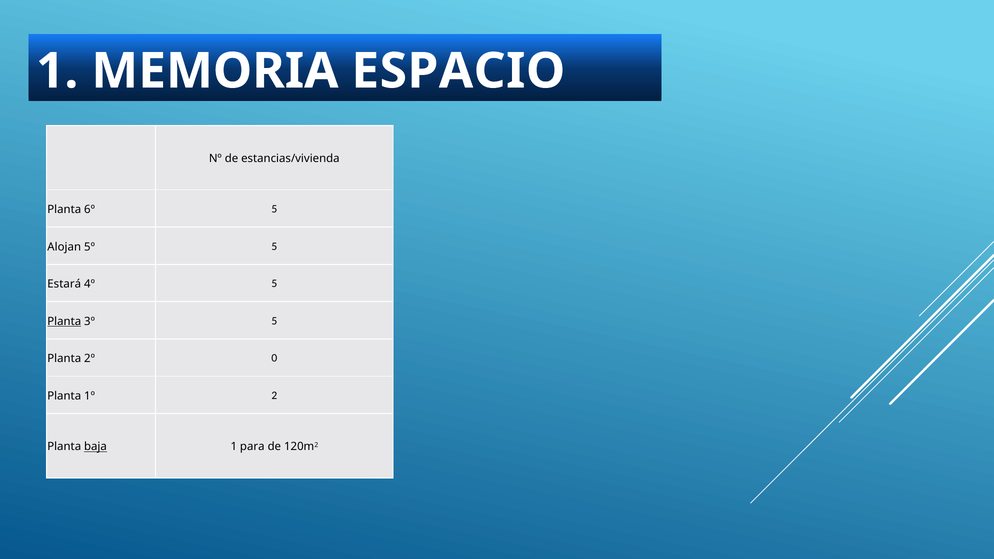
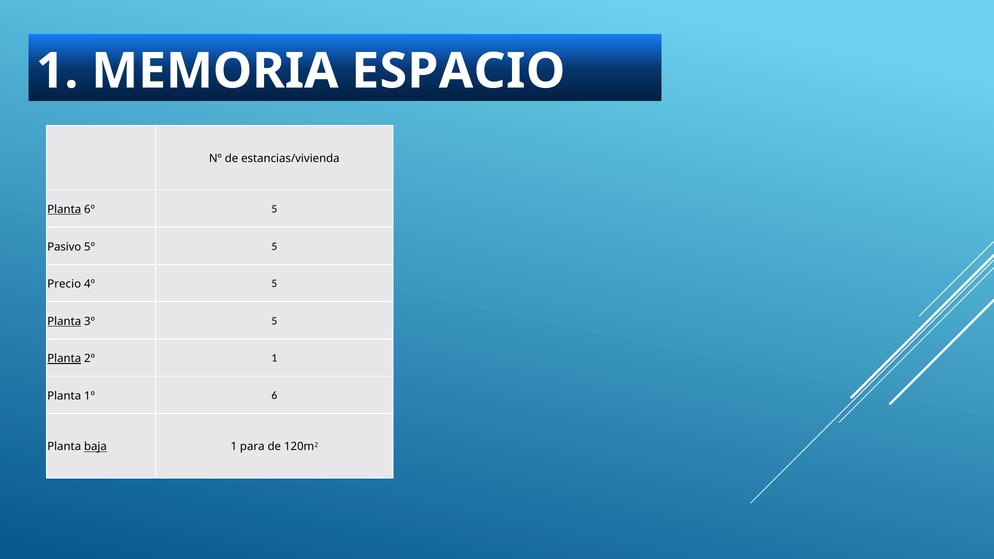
Planta at (64, 209) underline: none -> present
Alojan: Alojan -> Pasivo
Estará: Estará -> Precio
Planta at (64, 359) underline: none -> present
2º 0: 0 -> 1
2: 2 -> 6
